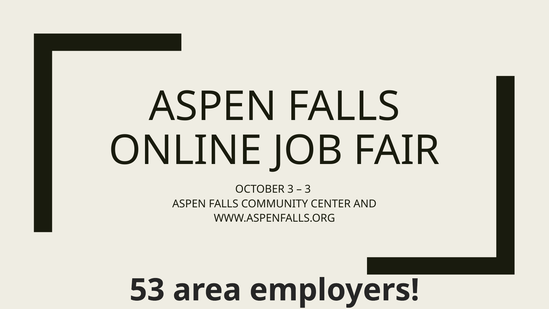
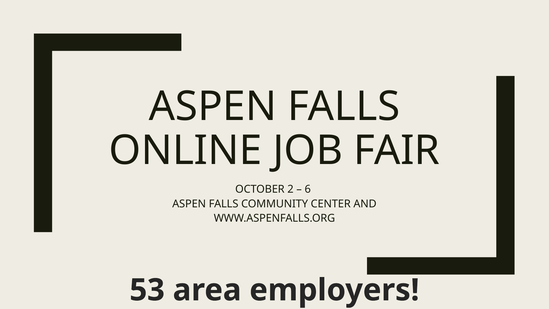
OCTOBER 3: 3 -> 2
3 at (308, 189): 3 -> 6
